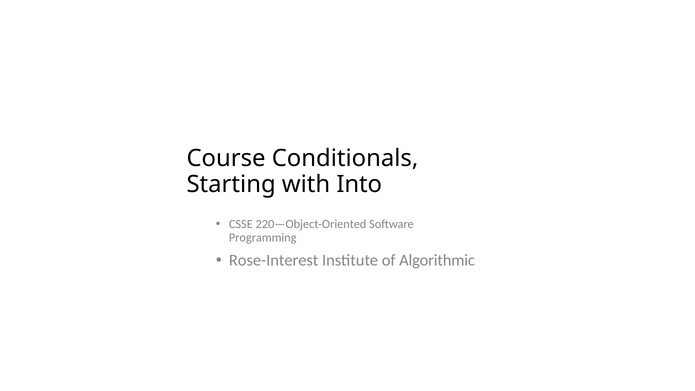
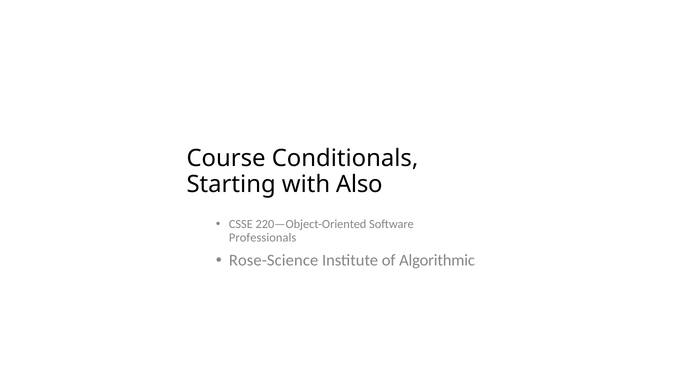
Into: Into -> Also
Programming: Programming -> Professionals
Rose-Interest: Rose-Interest -> Rose-Science
